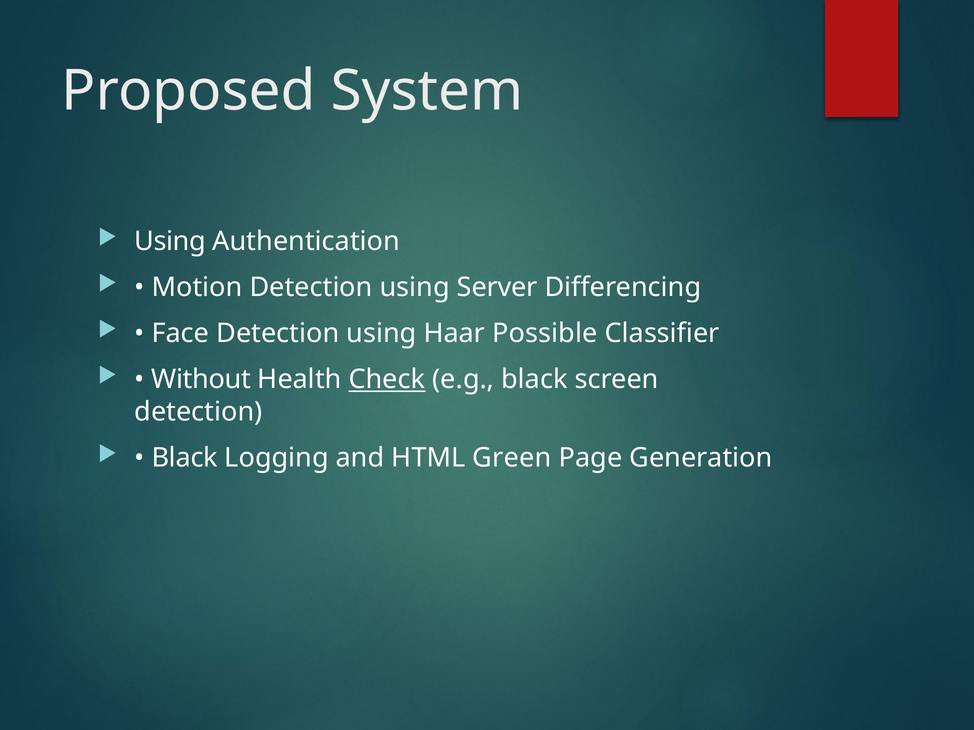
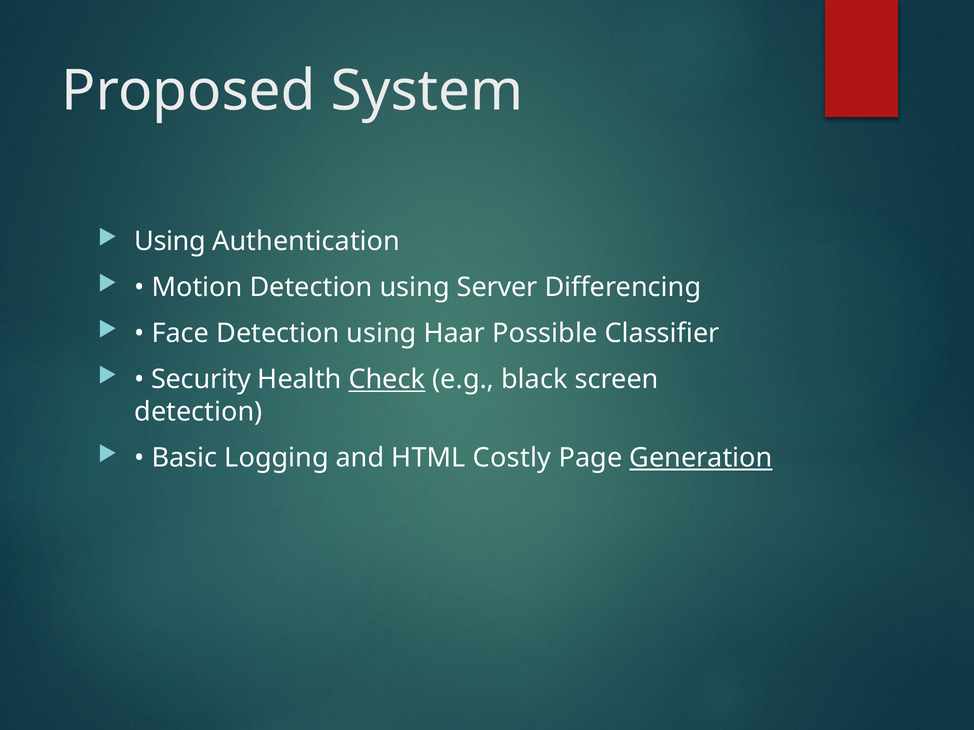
Without: Without -> Security
Black at (185, 458): Black -> Basic
Green: Green -> Costly
Generation underline: none -> present
